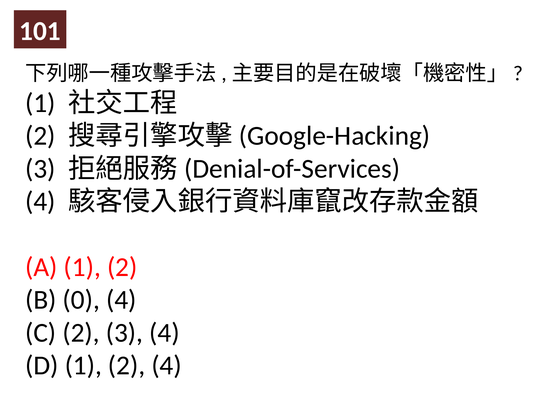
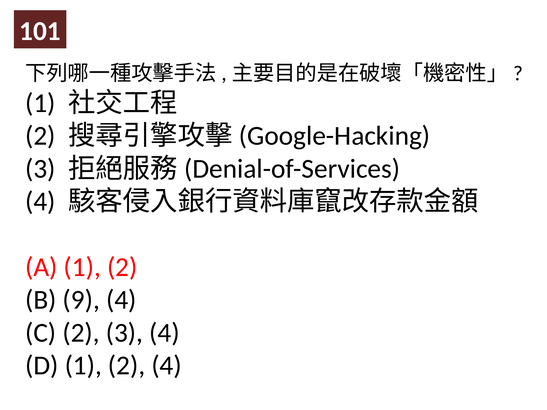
0: 0 -> 9
